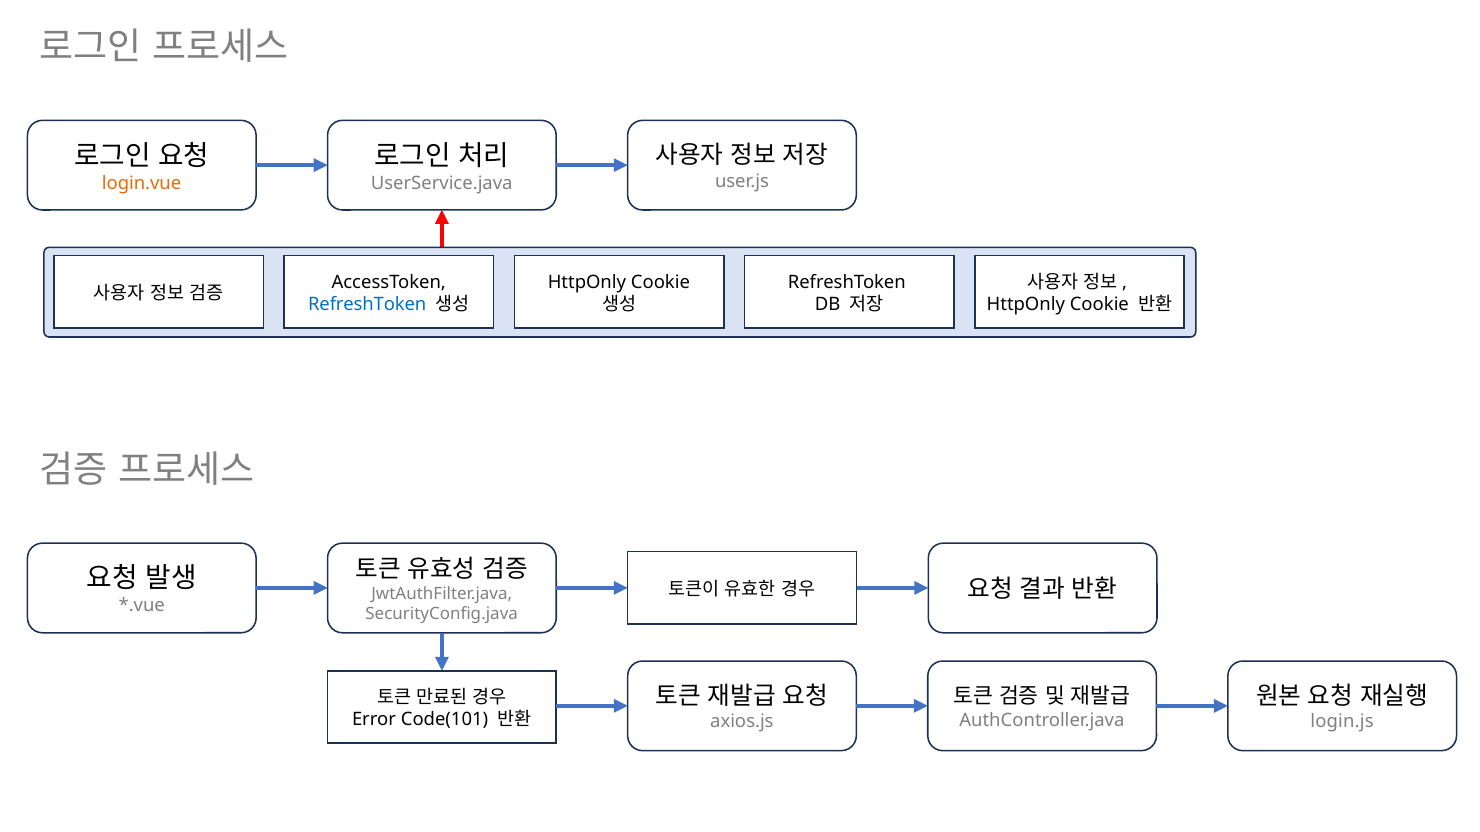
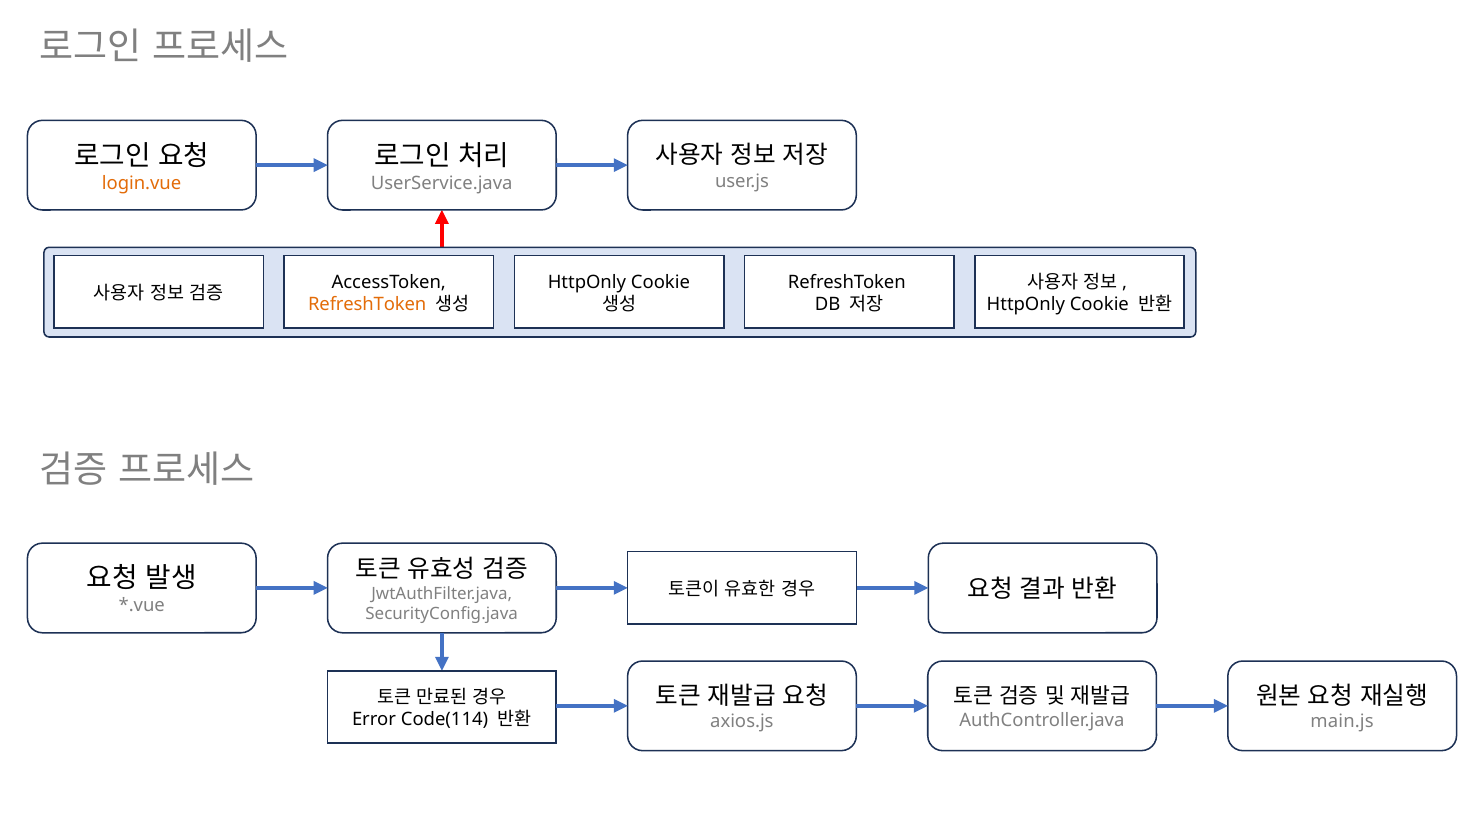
RefreshToken at (367, 304) colour: blue -> orange
Code(101: Code(101 -> Code(114
login.js: login.js -> main.js
